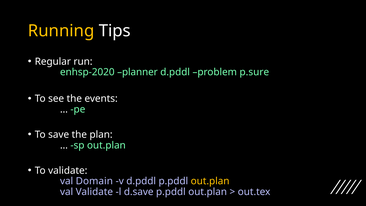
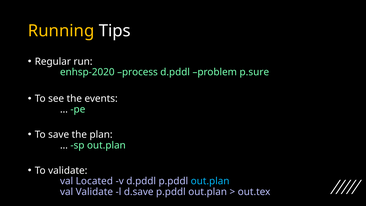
planner: planner -> process
Domain: Domain -> Located
out.plan at (210, 181) colour: yellow -> light blue
